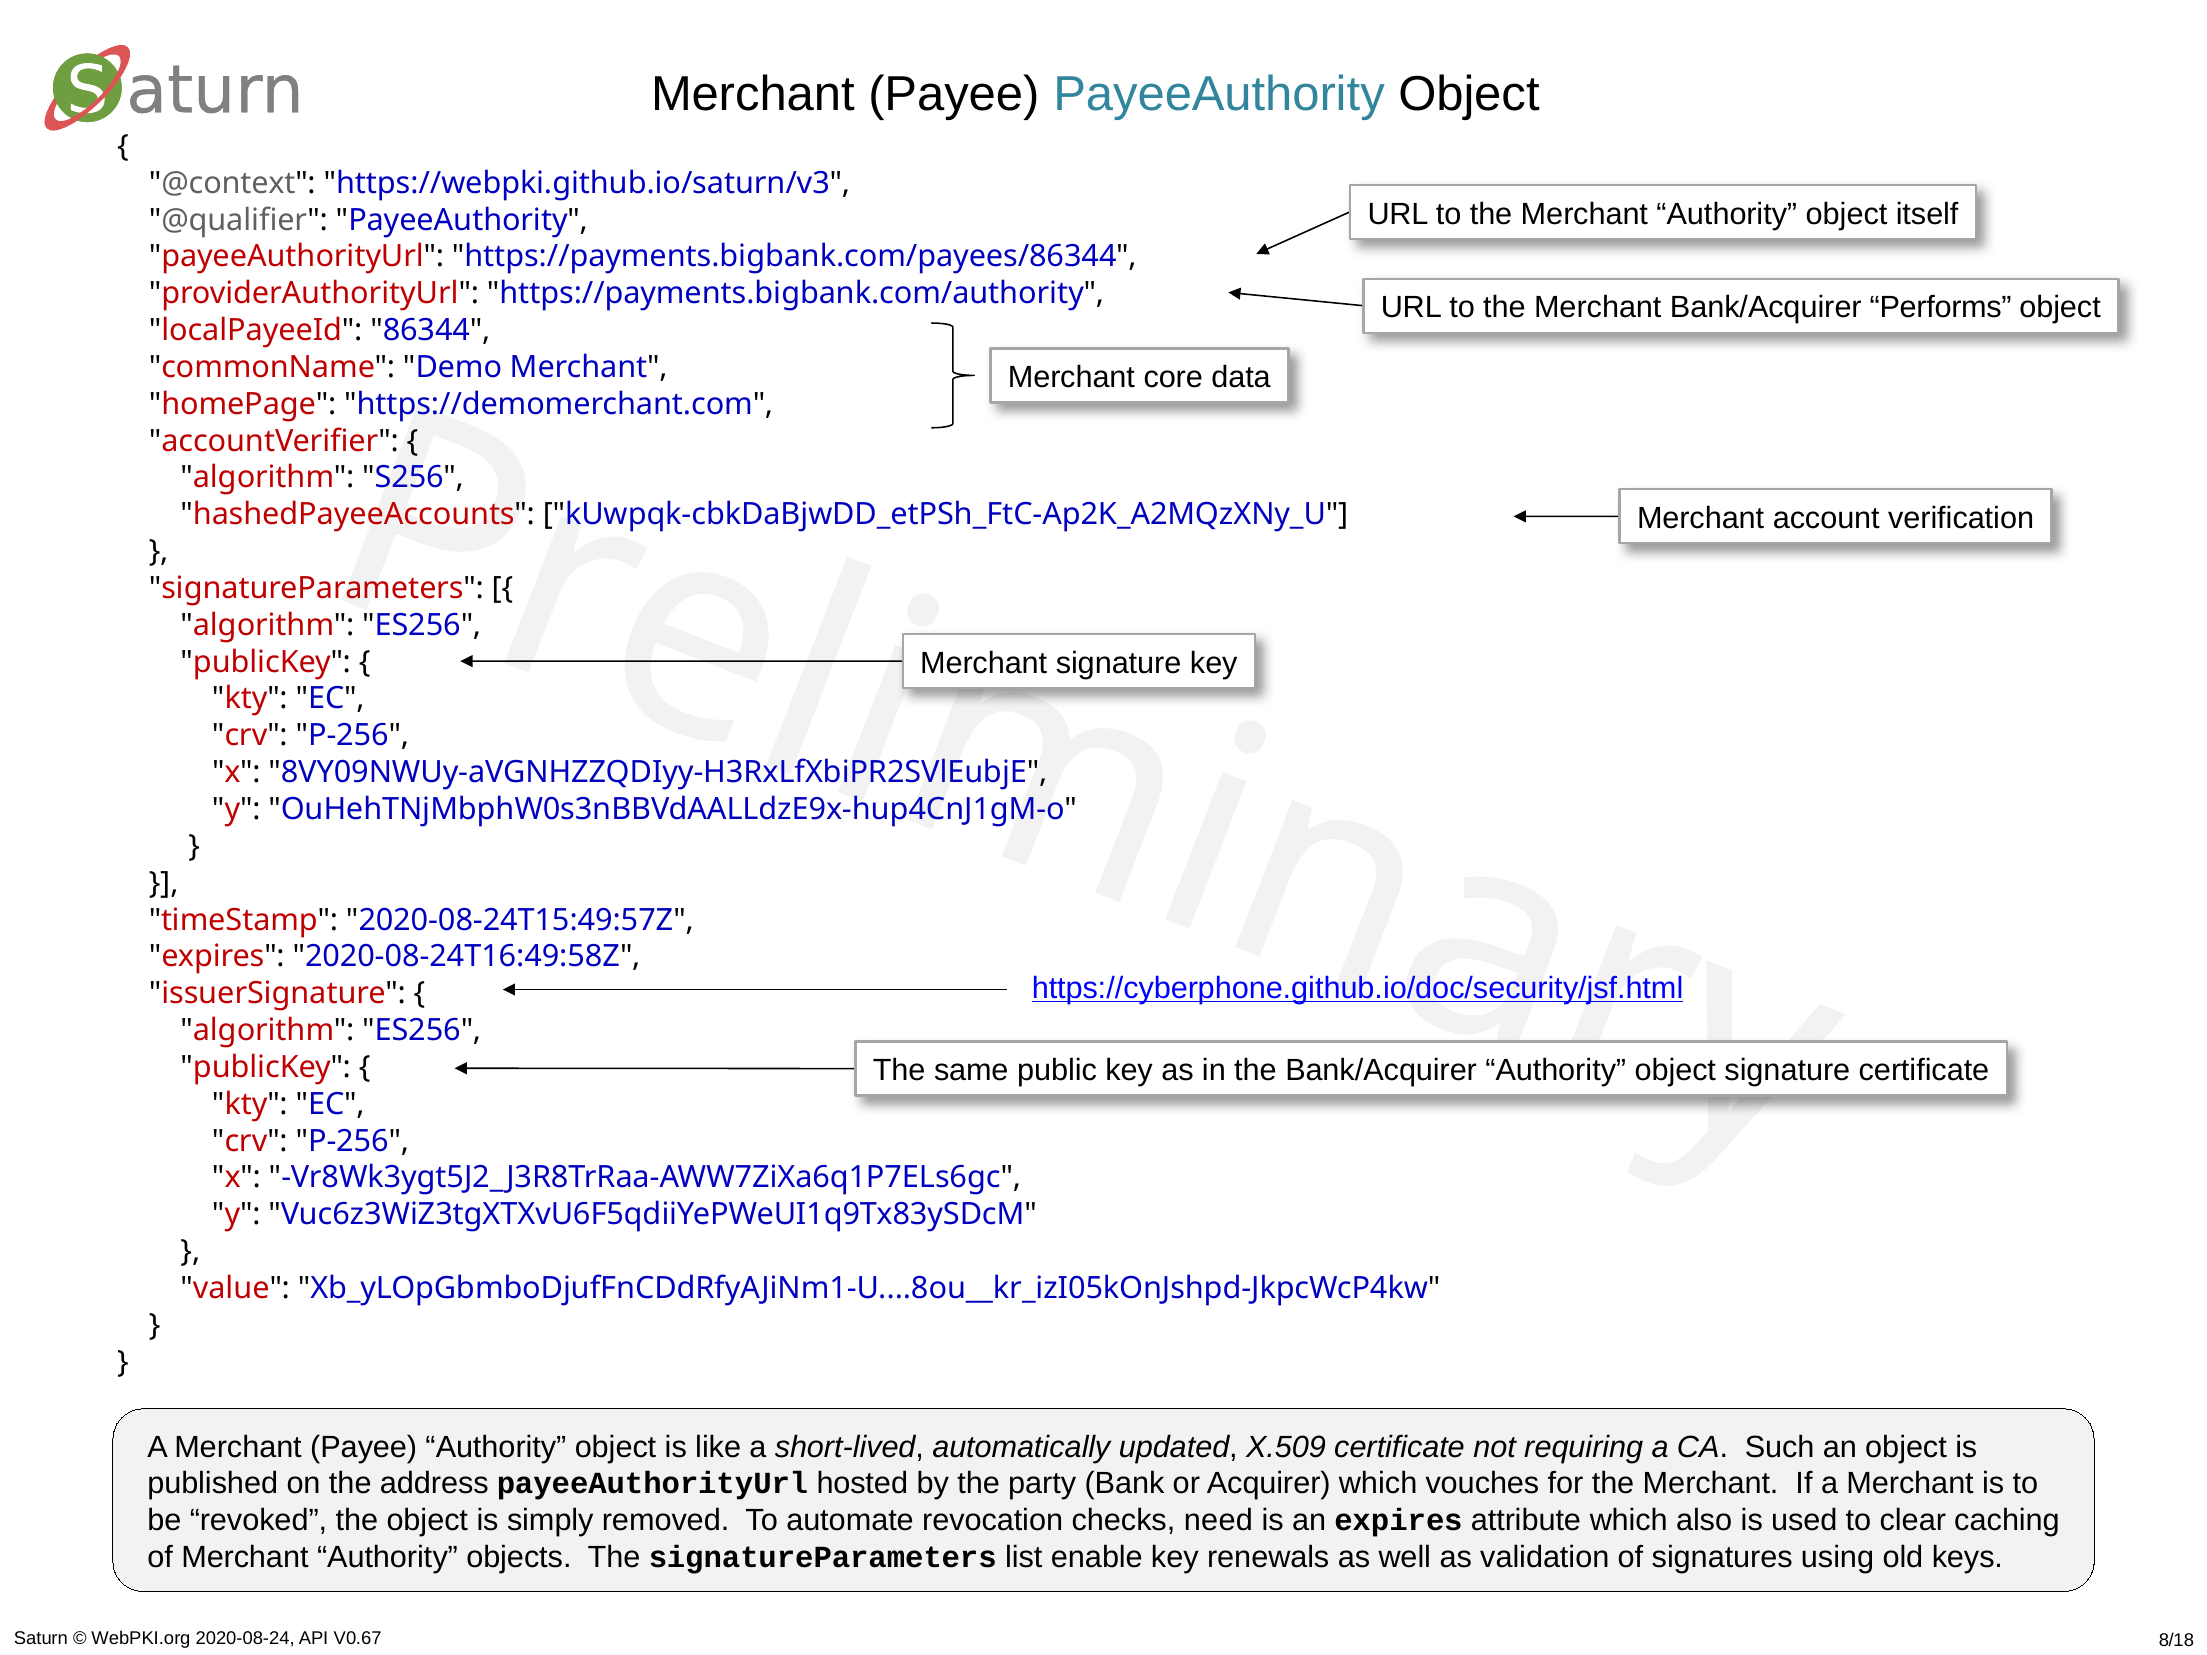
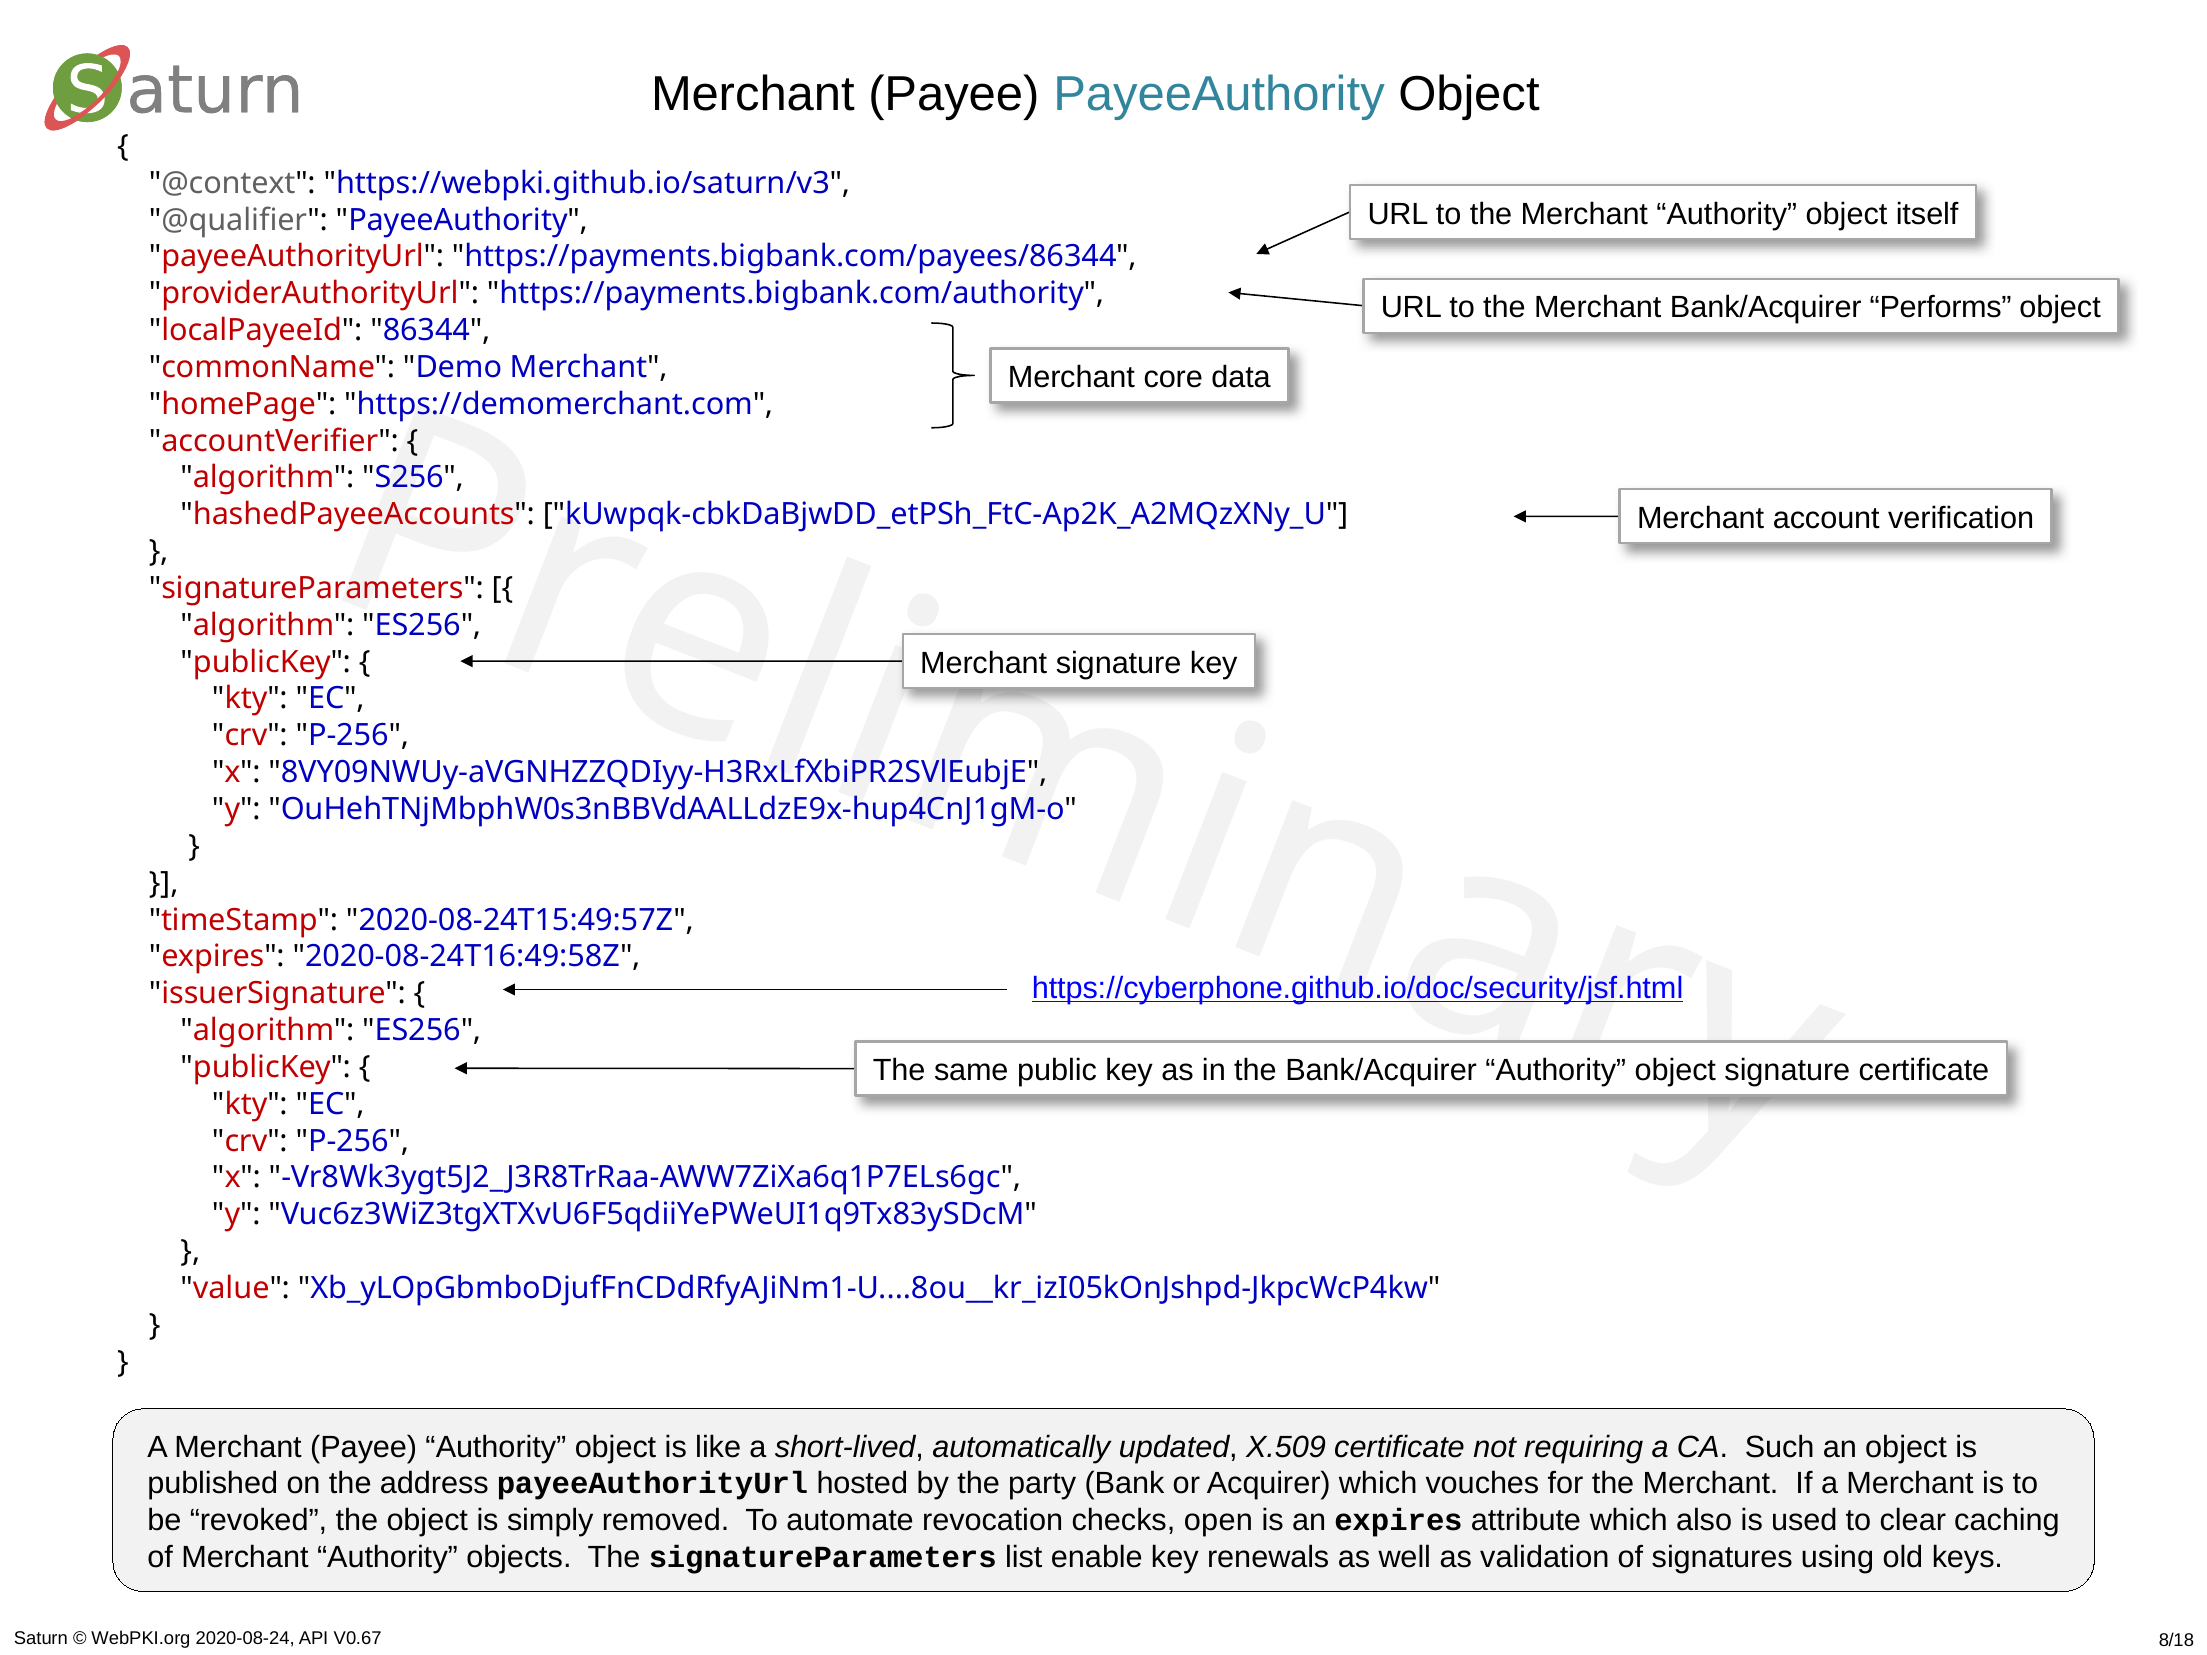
need: need -> open
